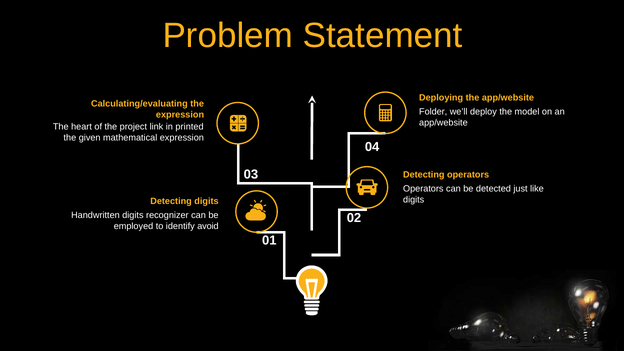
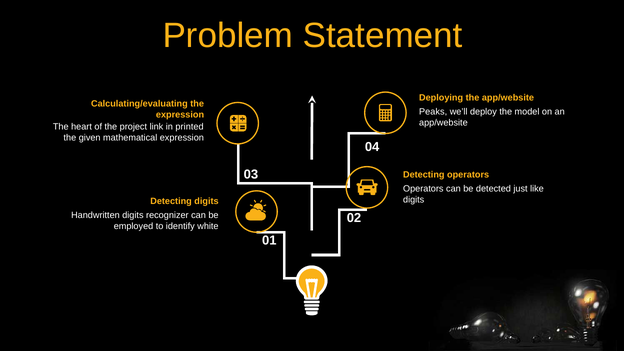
Folder: Folder -> Peaks
avoid: avoid -> white
